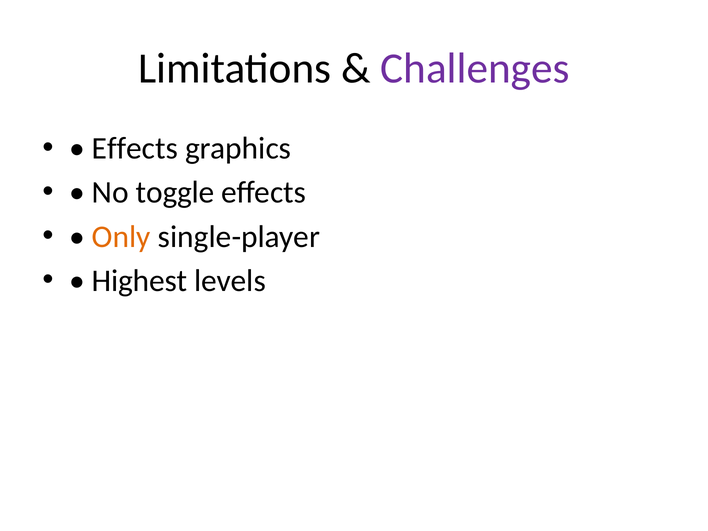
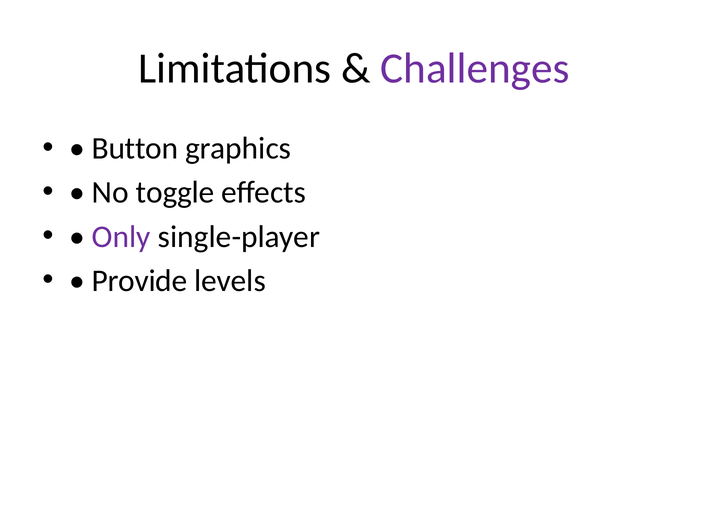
Effects at (135, 149): Effects -> Button
Only colour: orange -> purple
Highest: Highest -> Provide
